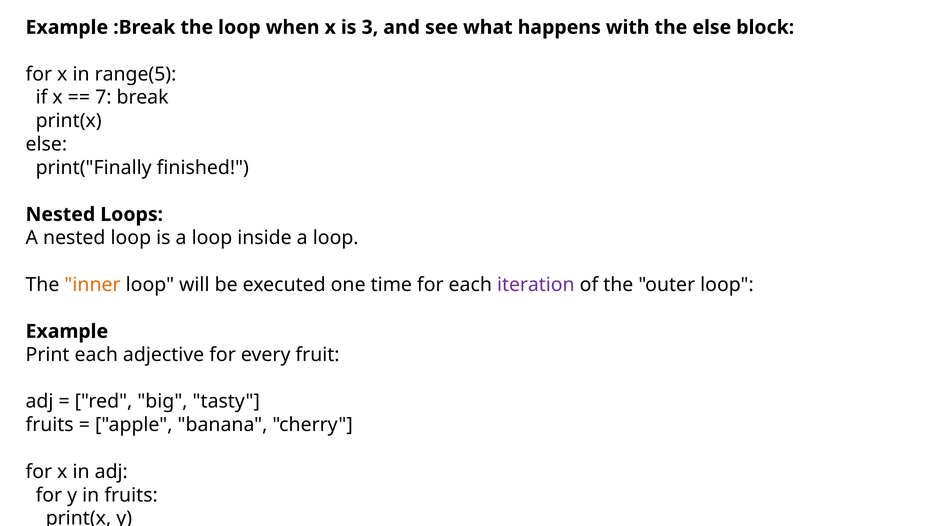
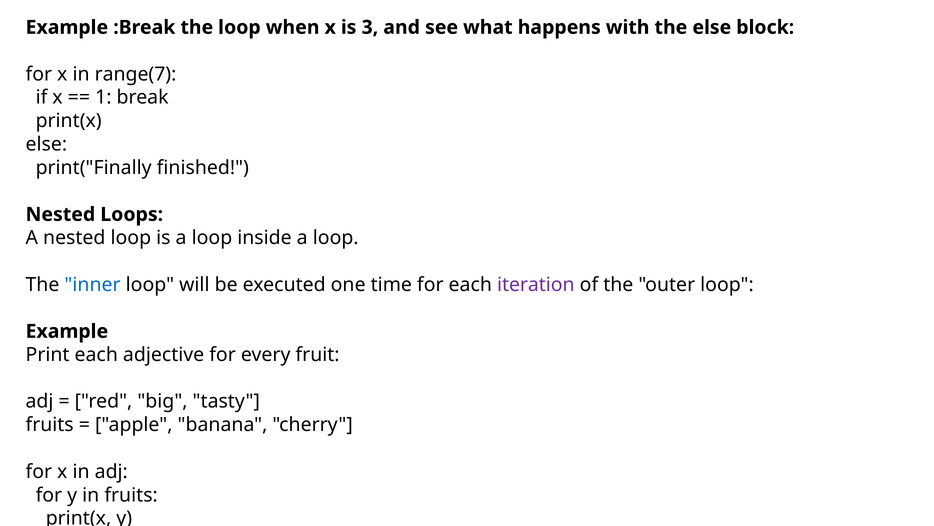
range(5: range(5 -> range(7
7: 7 -> 1
inner colour: orange -> blue
